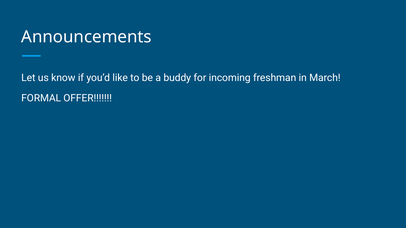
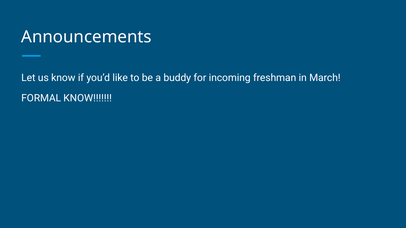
FORMAL OFFER: OFFER -> KNOW
